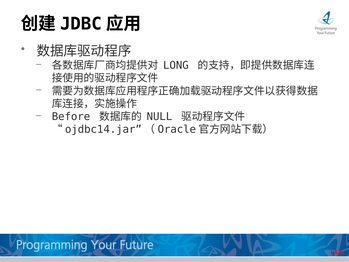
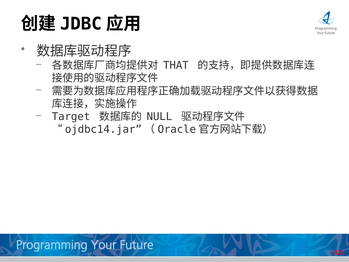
LONG: LONG -> THAT
Before: Before -> Target
